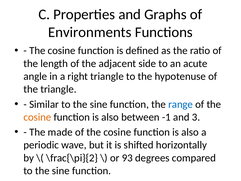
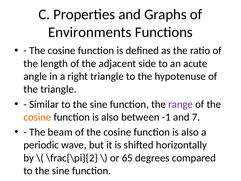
range at (181, 104) colour: blue -> purple
and 3: 3 -> 7
made: made -> beam
93: 93 -> 65
